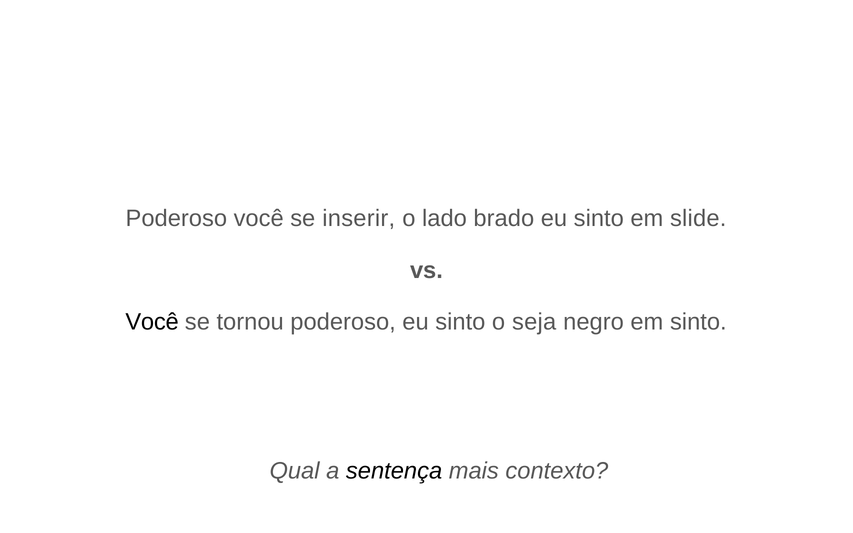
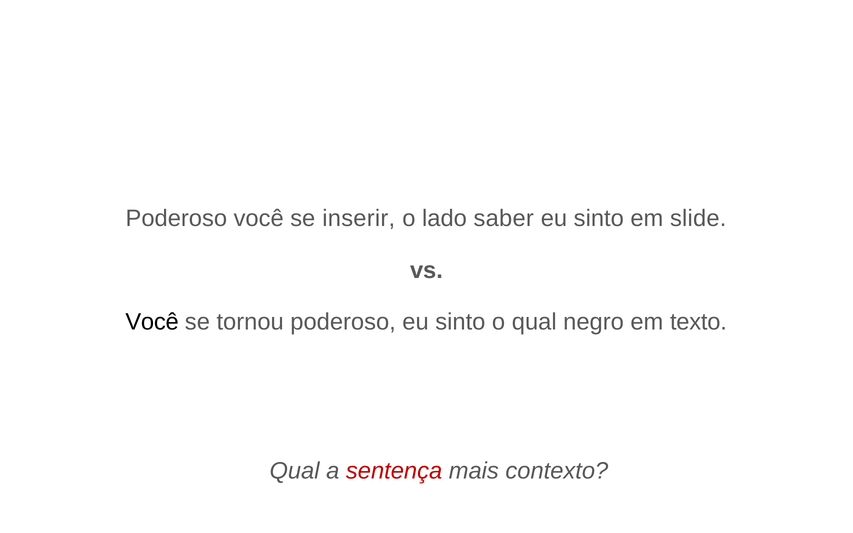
brado: brado -> saber
o seja: seja -> qual
em sinto: sinto -> texto
sentença colour: black -> red
